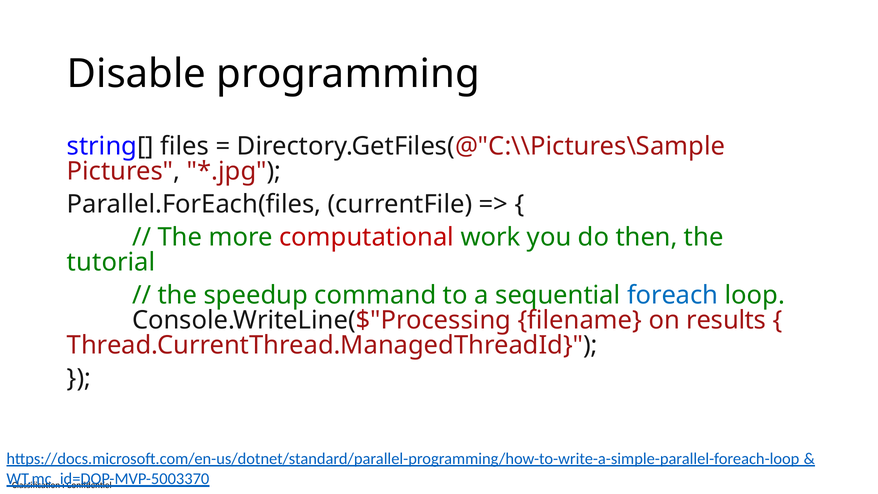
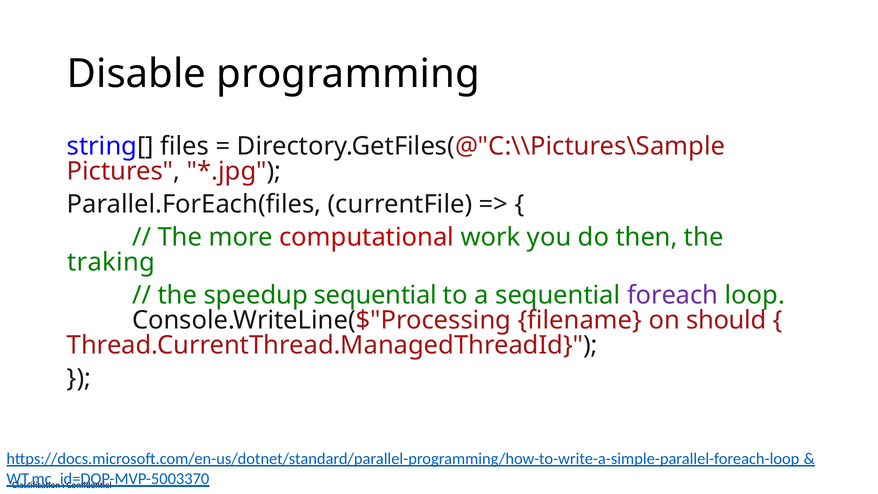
tutorial: tutorial -> traking
speedup command: command -> sequential
foreach colour: blue -> purple
results: results -> should
